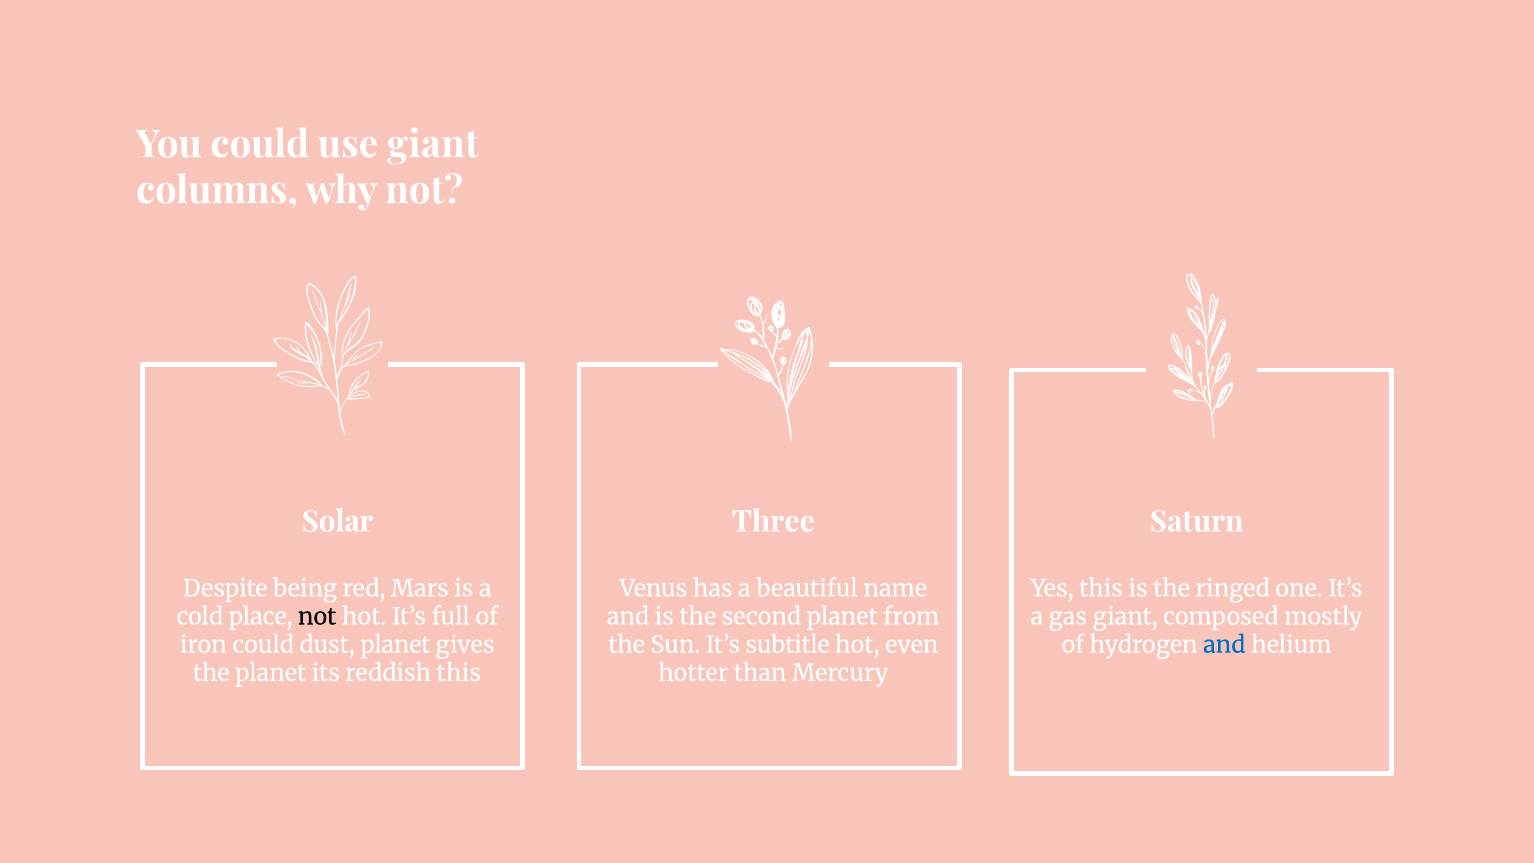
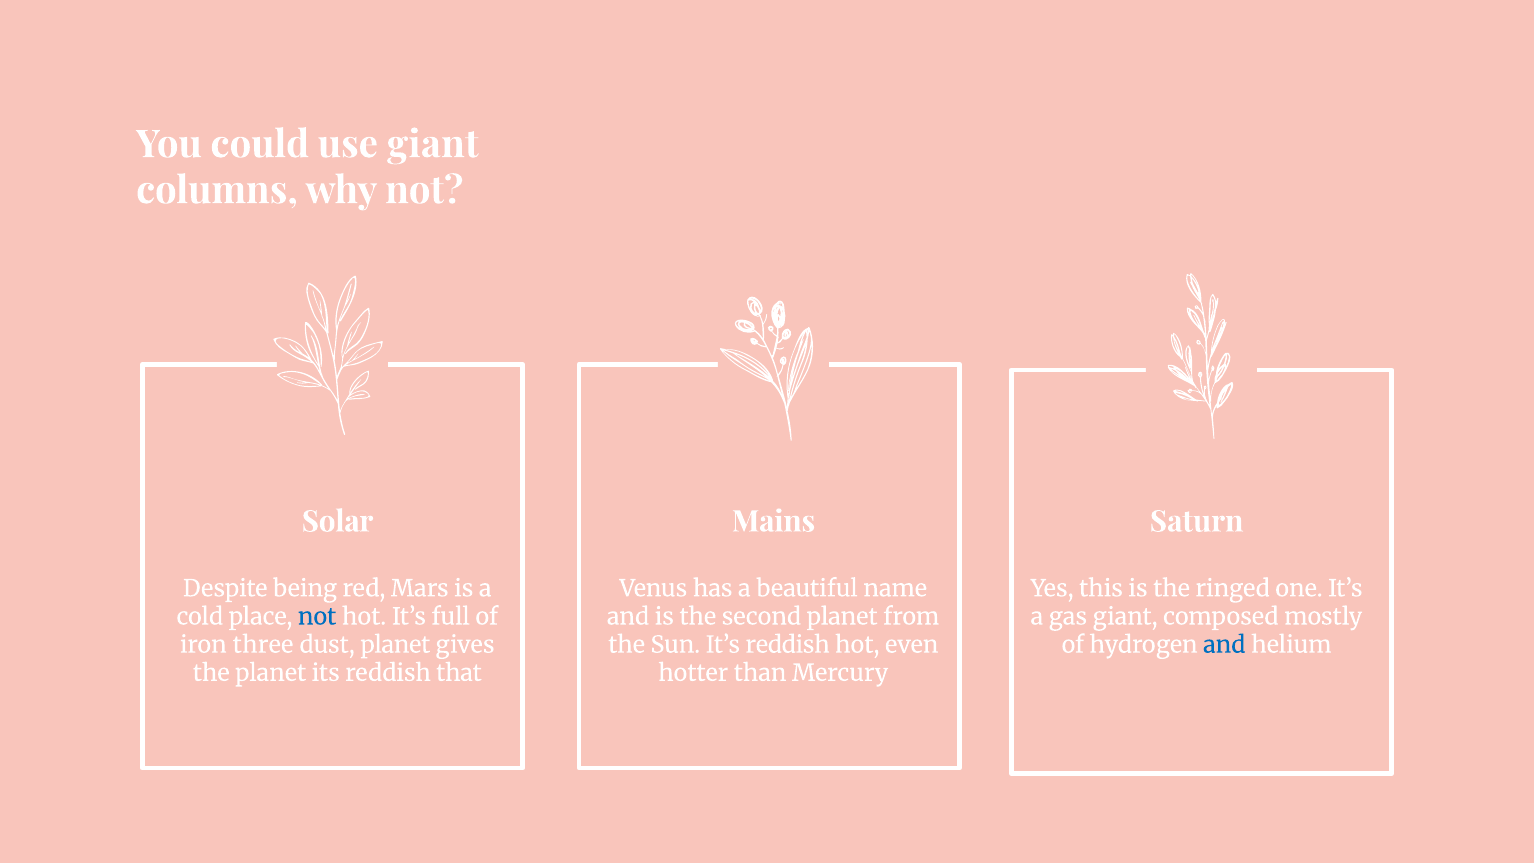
Three: Three -> Mains
not at (317, 617) colour: black -> blue
iron could: could -> three
It’s subtitle: subtitle -> reddish
reddish this: this -> that
